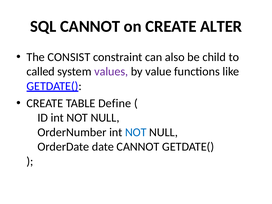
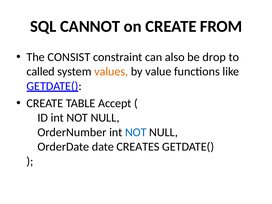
ALTER: ALTER -> FROM
child: child -> drop
values colour: purple -> orange
Define: Define -> Accept
date CANNOT: CANNOT -> CREATES
